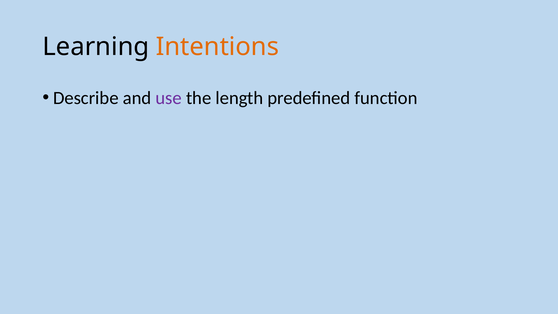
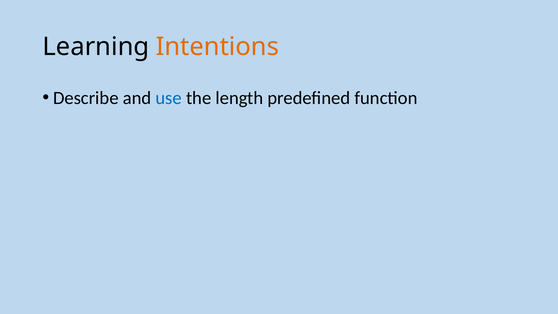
use colour: purple -> blue
